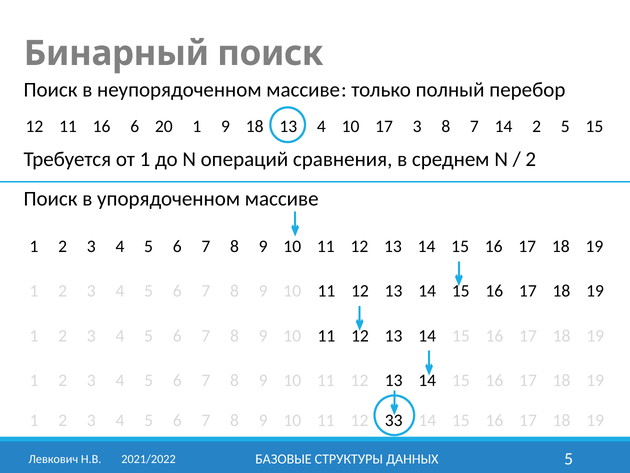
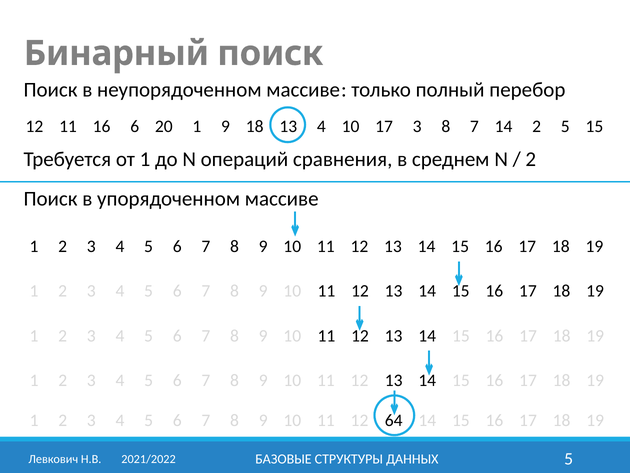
33: 33 -> 64
